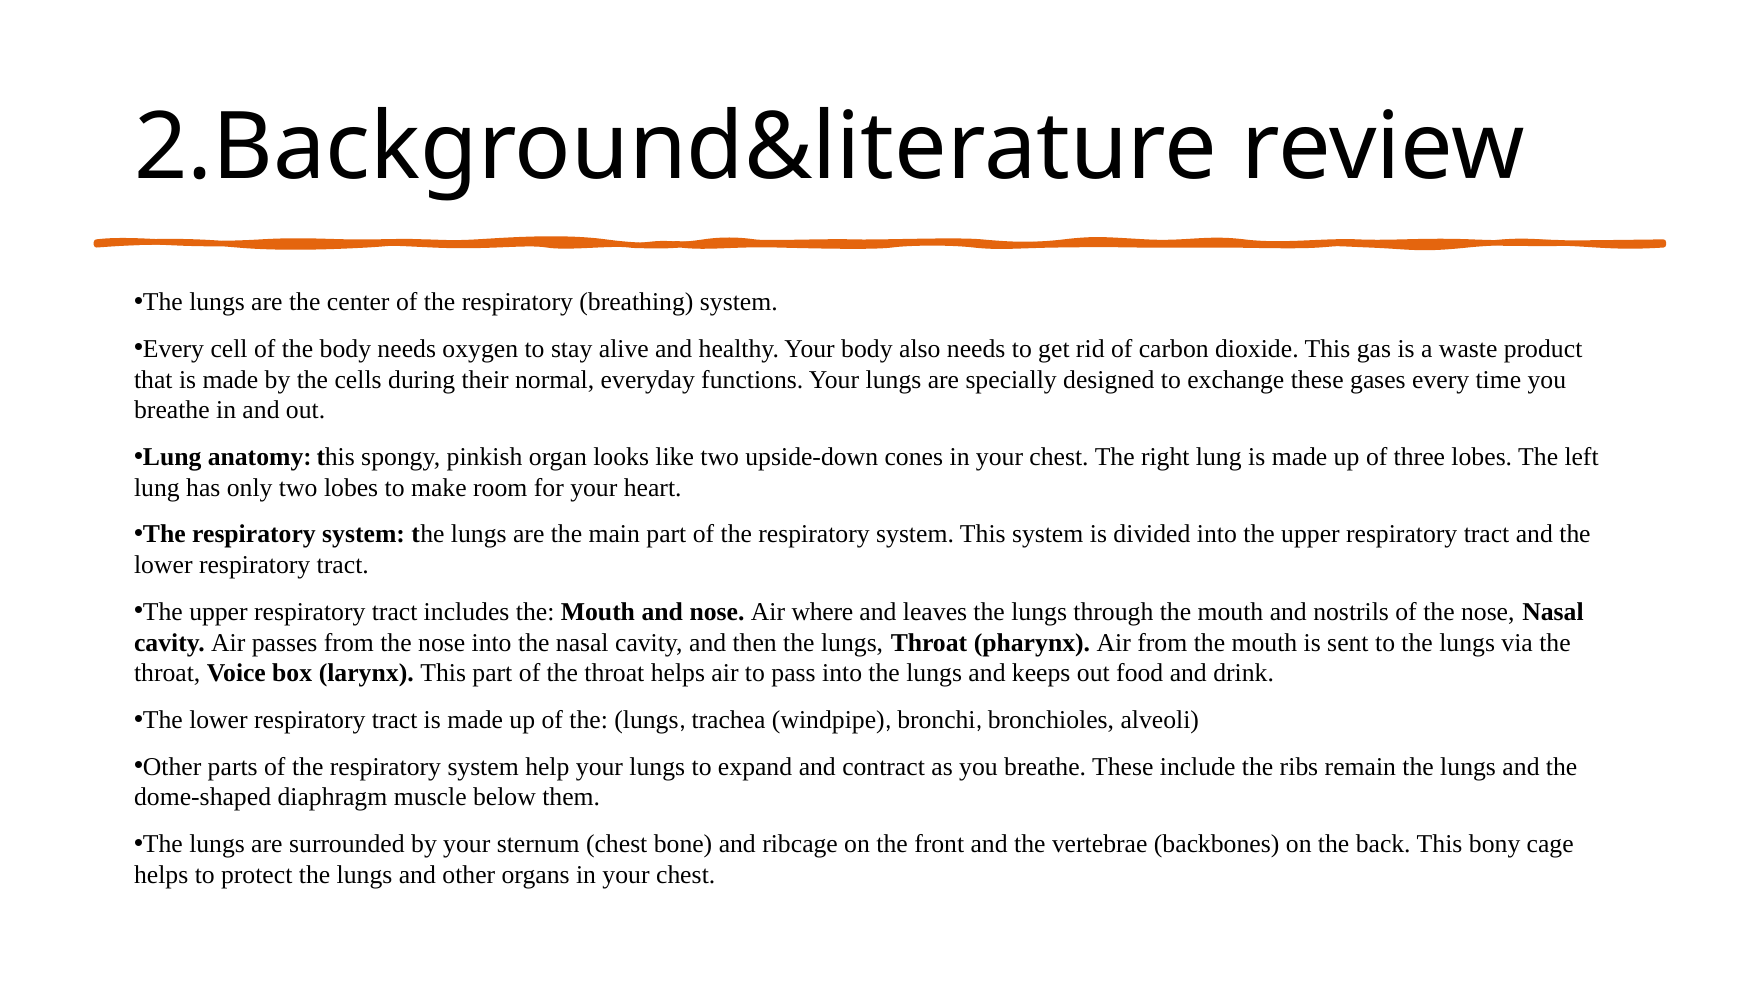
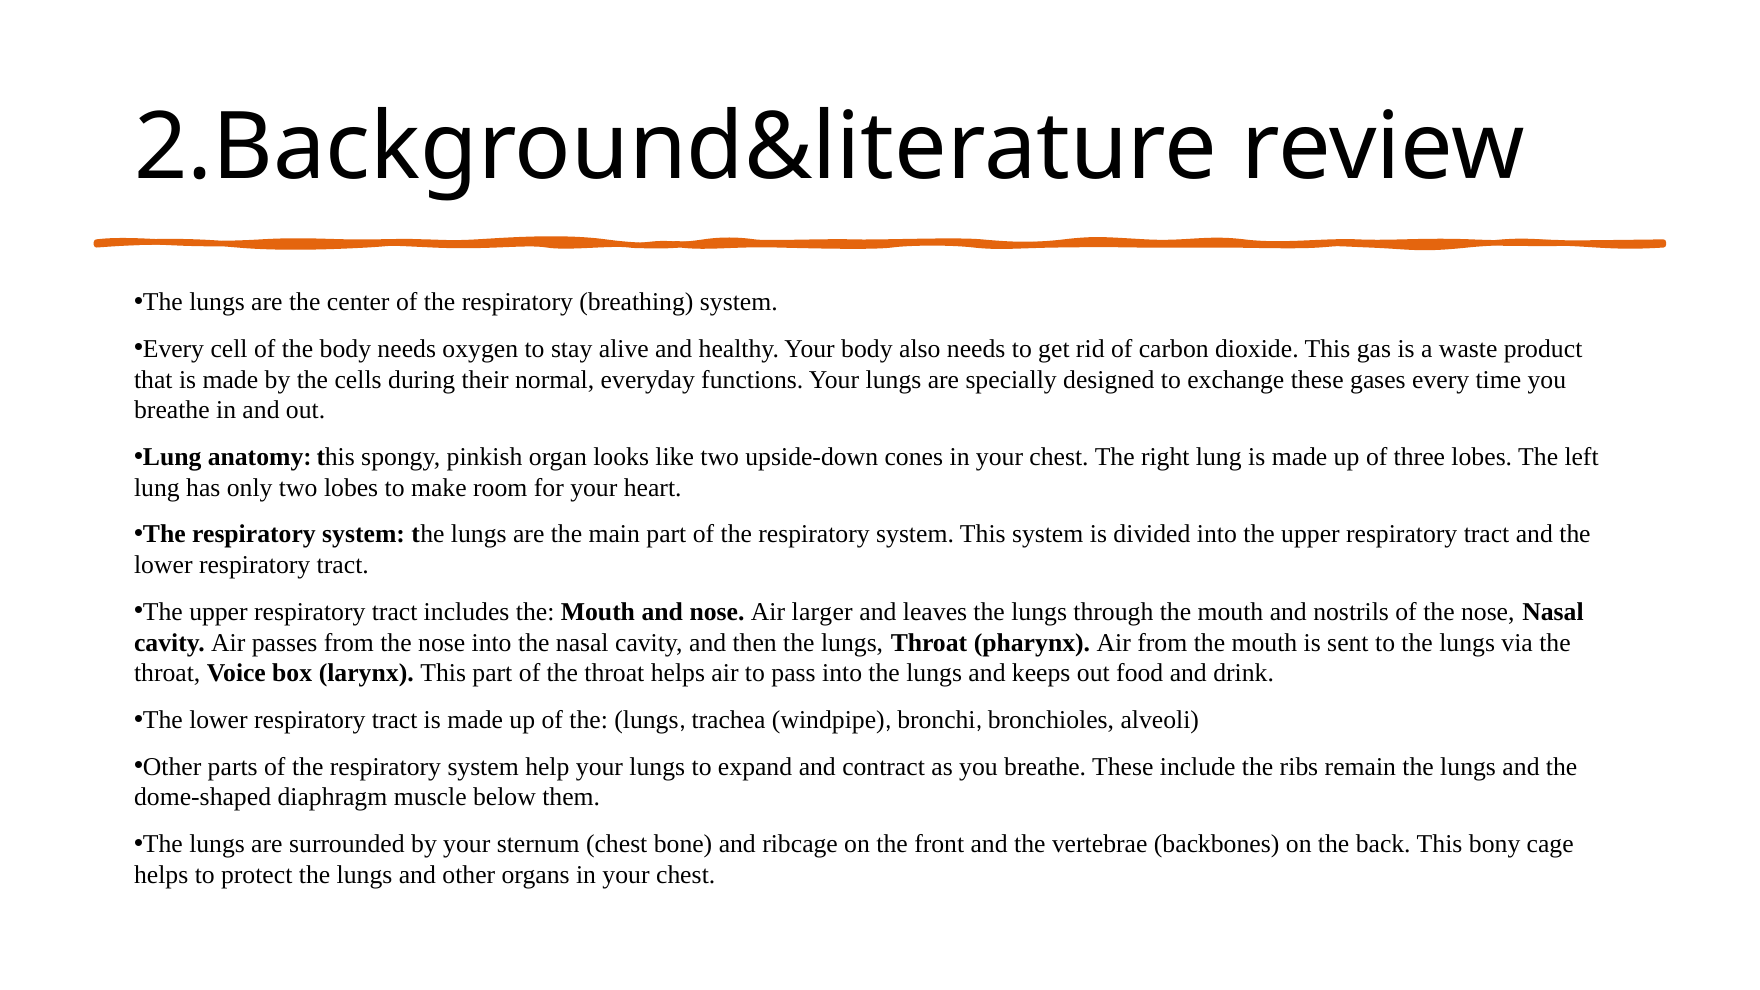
where: where -> larger
